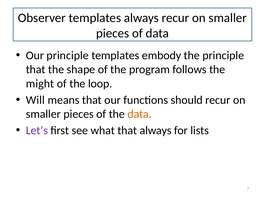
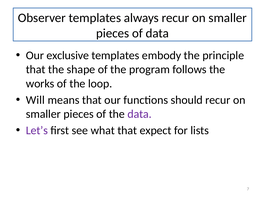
Our principle: principle -> exclusive
might: might -> works
data at (140, 114) colour: orange -> purple
that always: always -> expect
